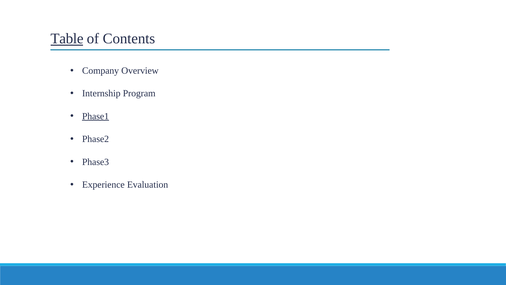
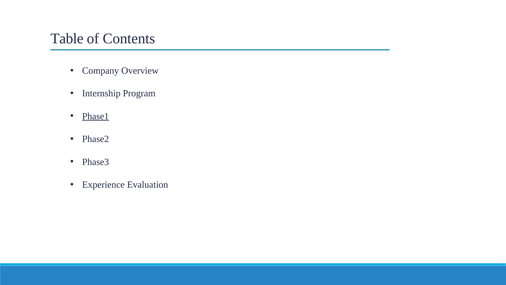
Table underline: present -> none
